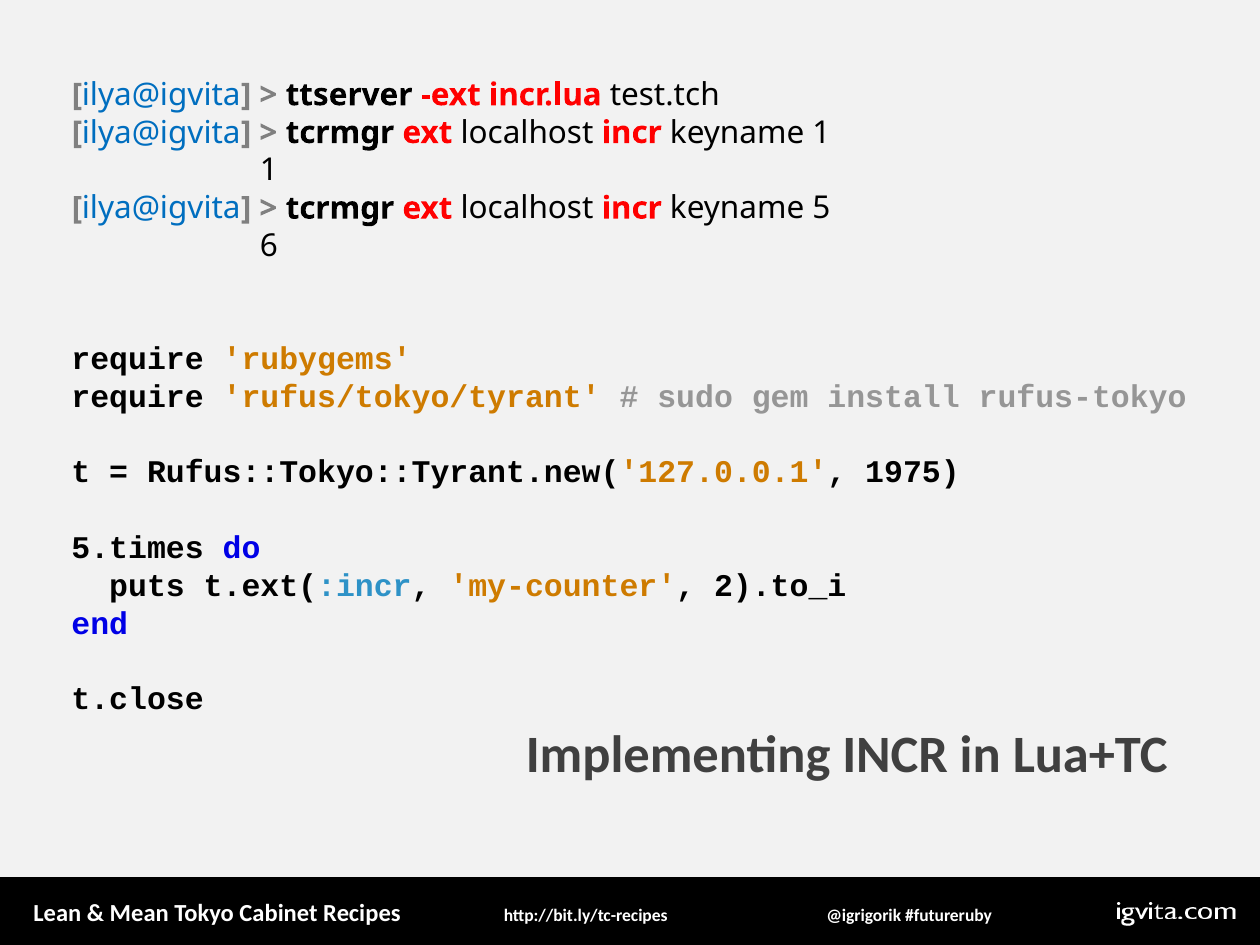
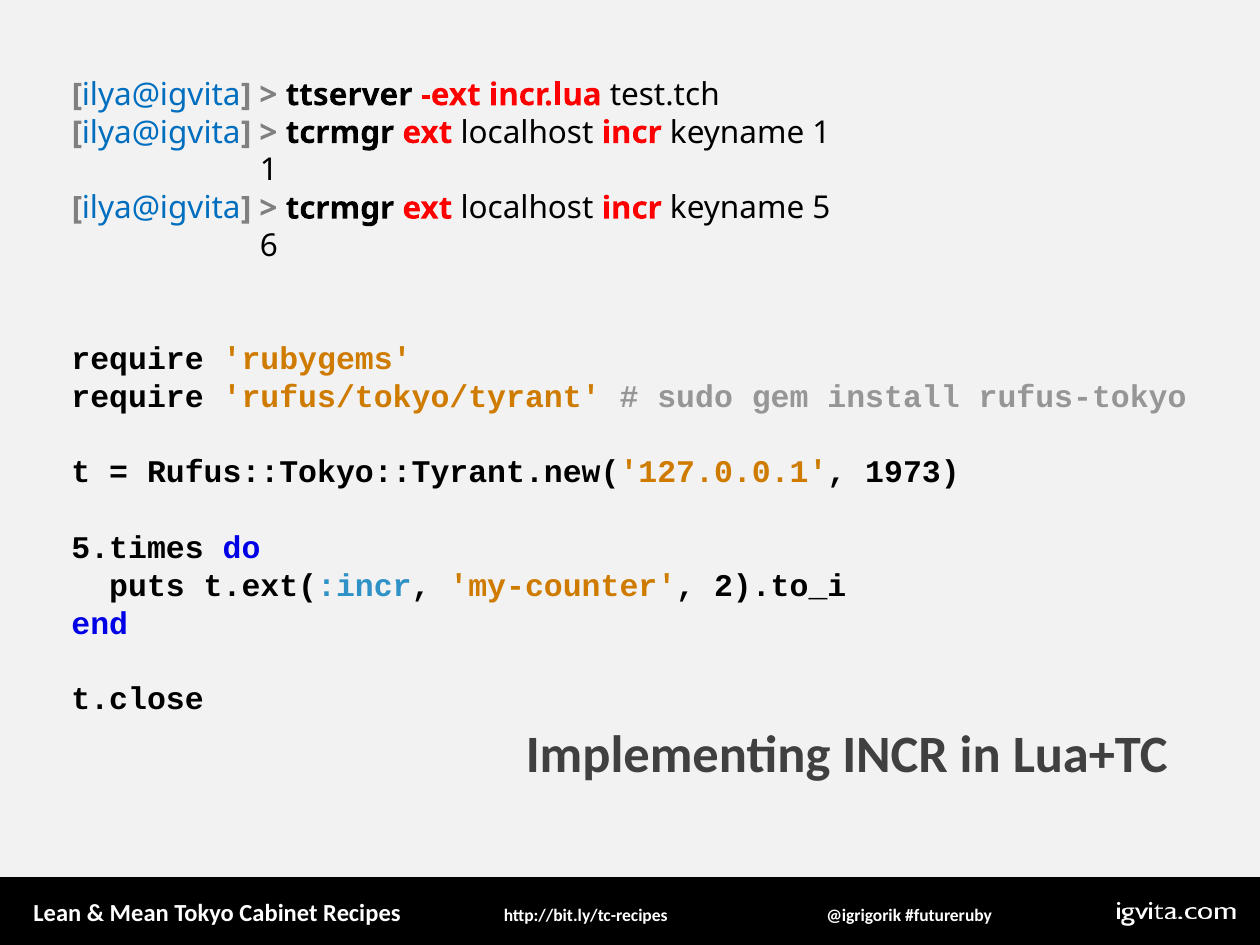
1975: 1975 -> 1973
